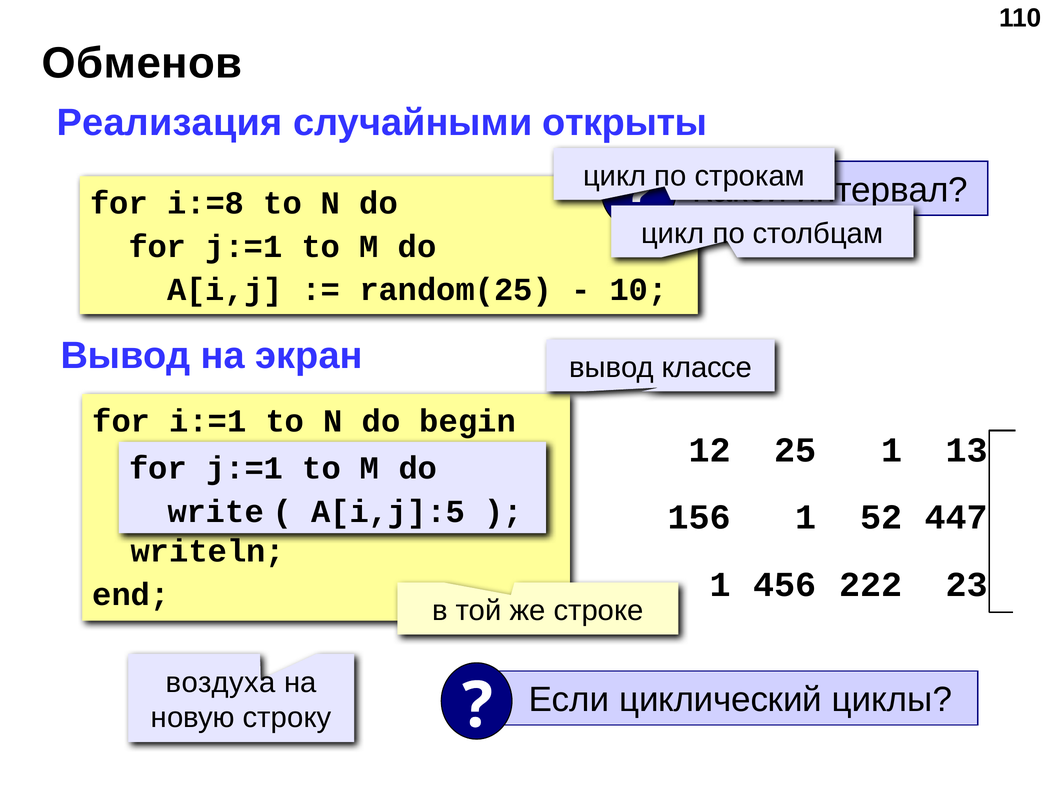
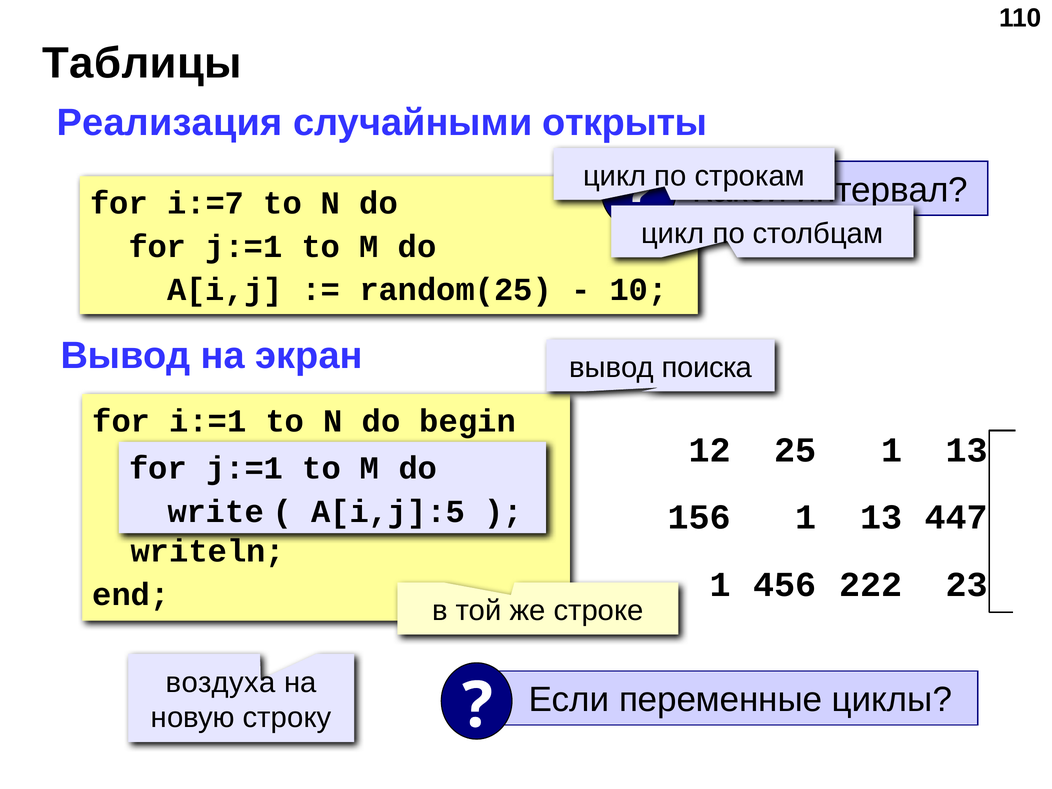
Обменов: Обменов -> Таблицы
i:=8: i:=8 -> i:=7
классе: классе -> поиска
156 1 52: 52 -> 13
циклический: циклический -> переменные
